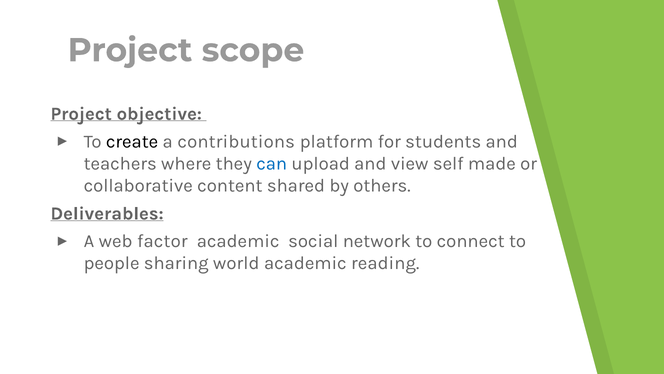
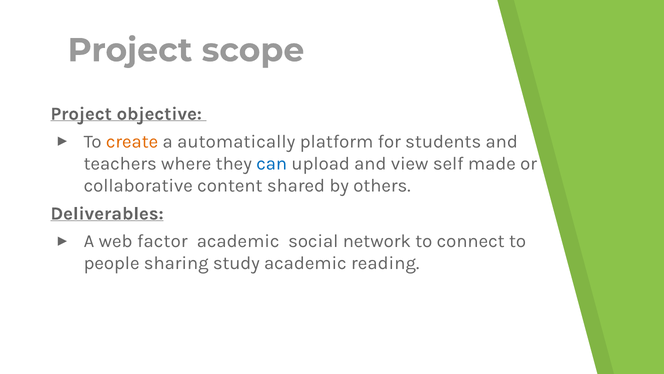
create colour: black -> orange
contributions: contributions -> automatically
world: world -> study
